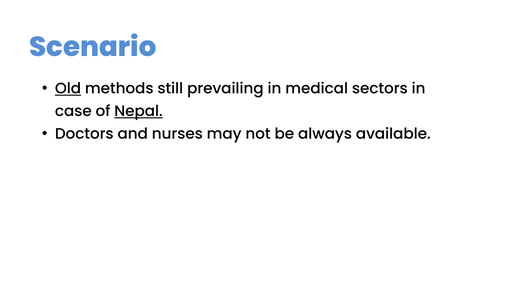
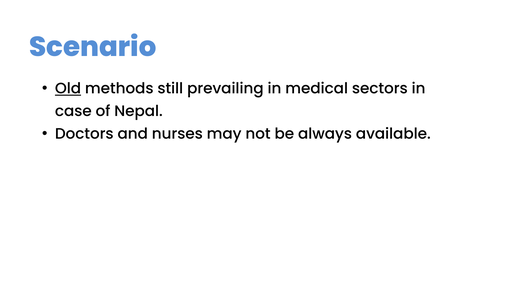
Nepal underline: present -> none
